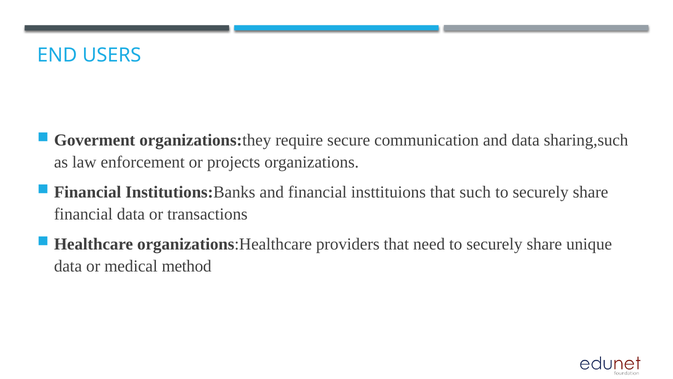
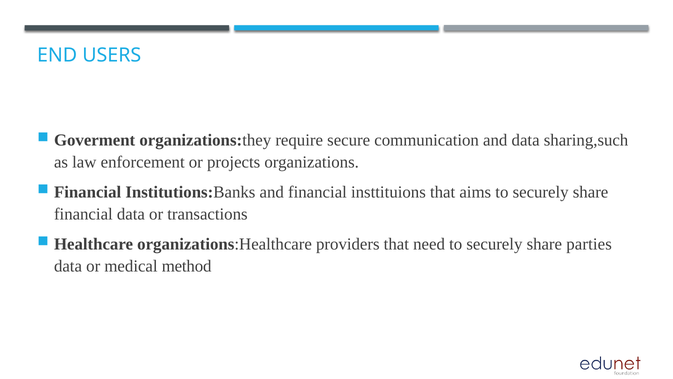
such: such -> aims
unique: unique -> parties
